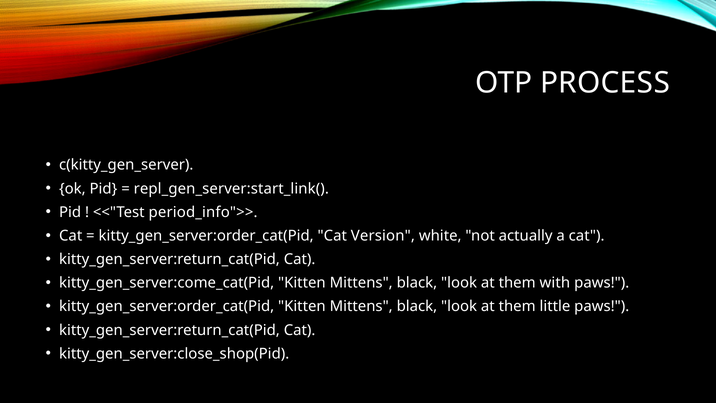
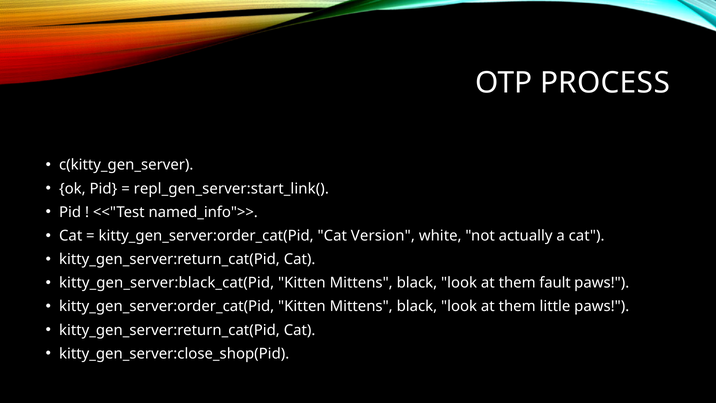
period_info">>: period_info">> -> named_info">>
kitty_gen_server:come_cat(Pid: kitty_gen_server:come_cat(Pid -> kitty_gen_server:black_cat(Pid
with: with -> fault
